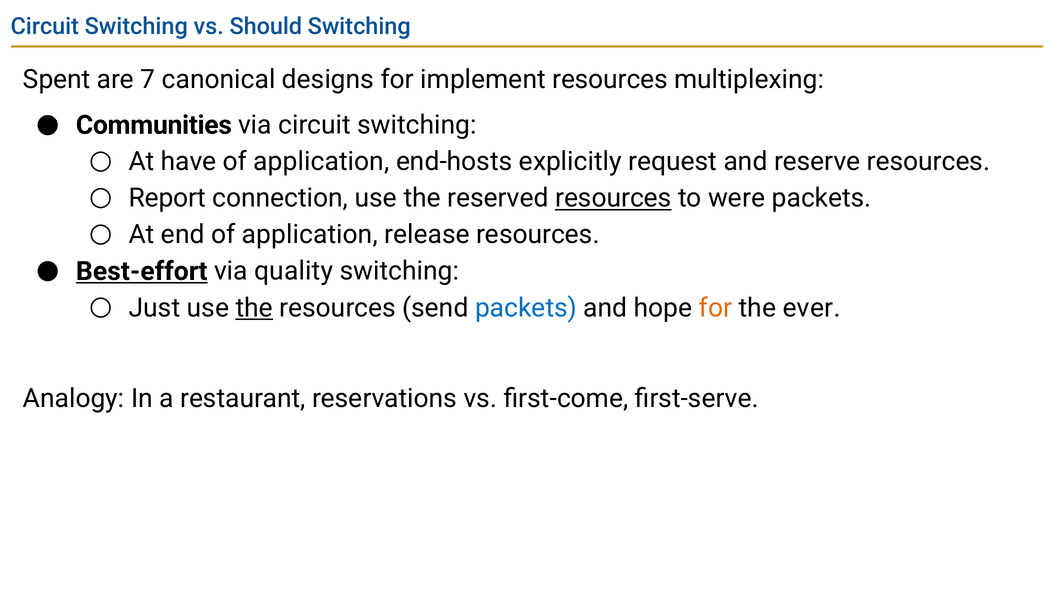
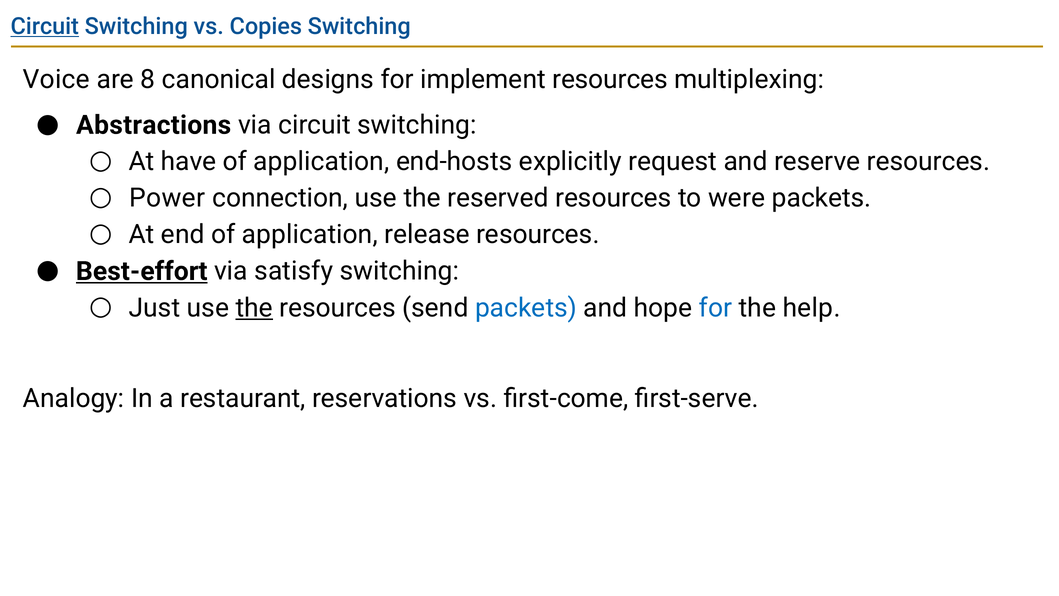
Circuit at (45, 26) underline: none -> present
Should: Should -> Copies
Spent: Spent -> Voice
7: 7 -> 8
Communities: Communities -> Abstractions
Report: Report -> Power
resources at (613, 198) underline: present -> none
quality: quality -> satisfy
for at (716, 308) colour: orange -> blue
ever: ever -> help
